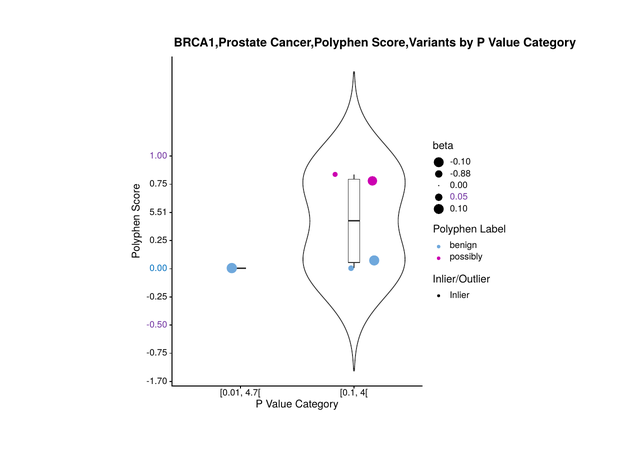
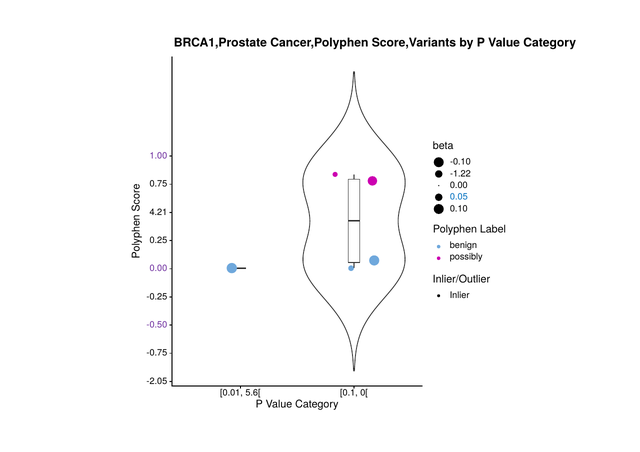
-0.88: -0.88 -> -1.22
0.05 colour: purple -> blue
5.51: 5.51 -> 4.21
0.00 at (158, 269) colour: blue -> purple
-1.70: -1.70 -> -2.05
4.7[: 4.7[ -> 5.6[
4[: 4[ -> 0[
